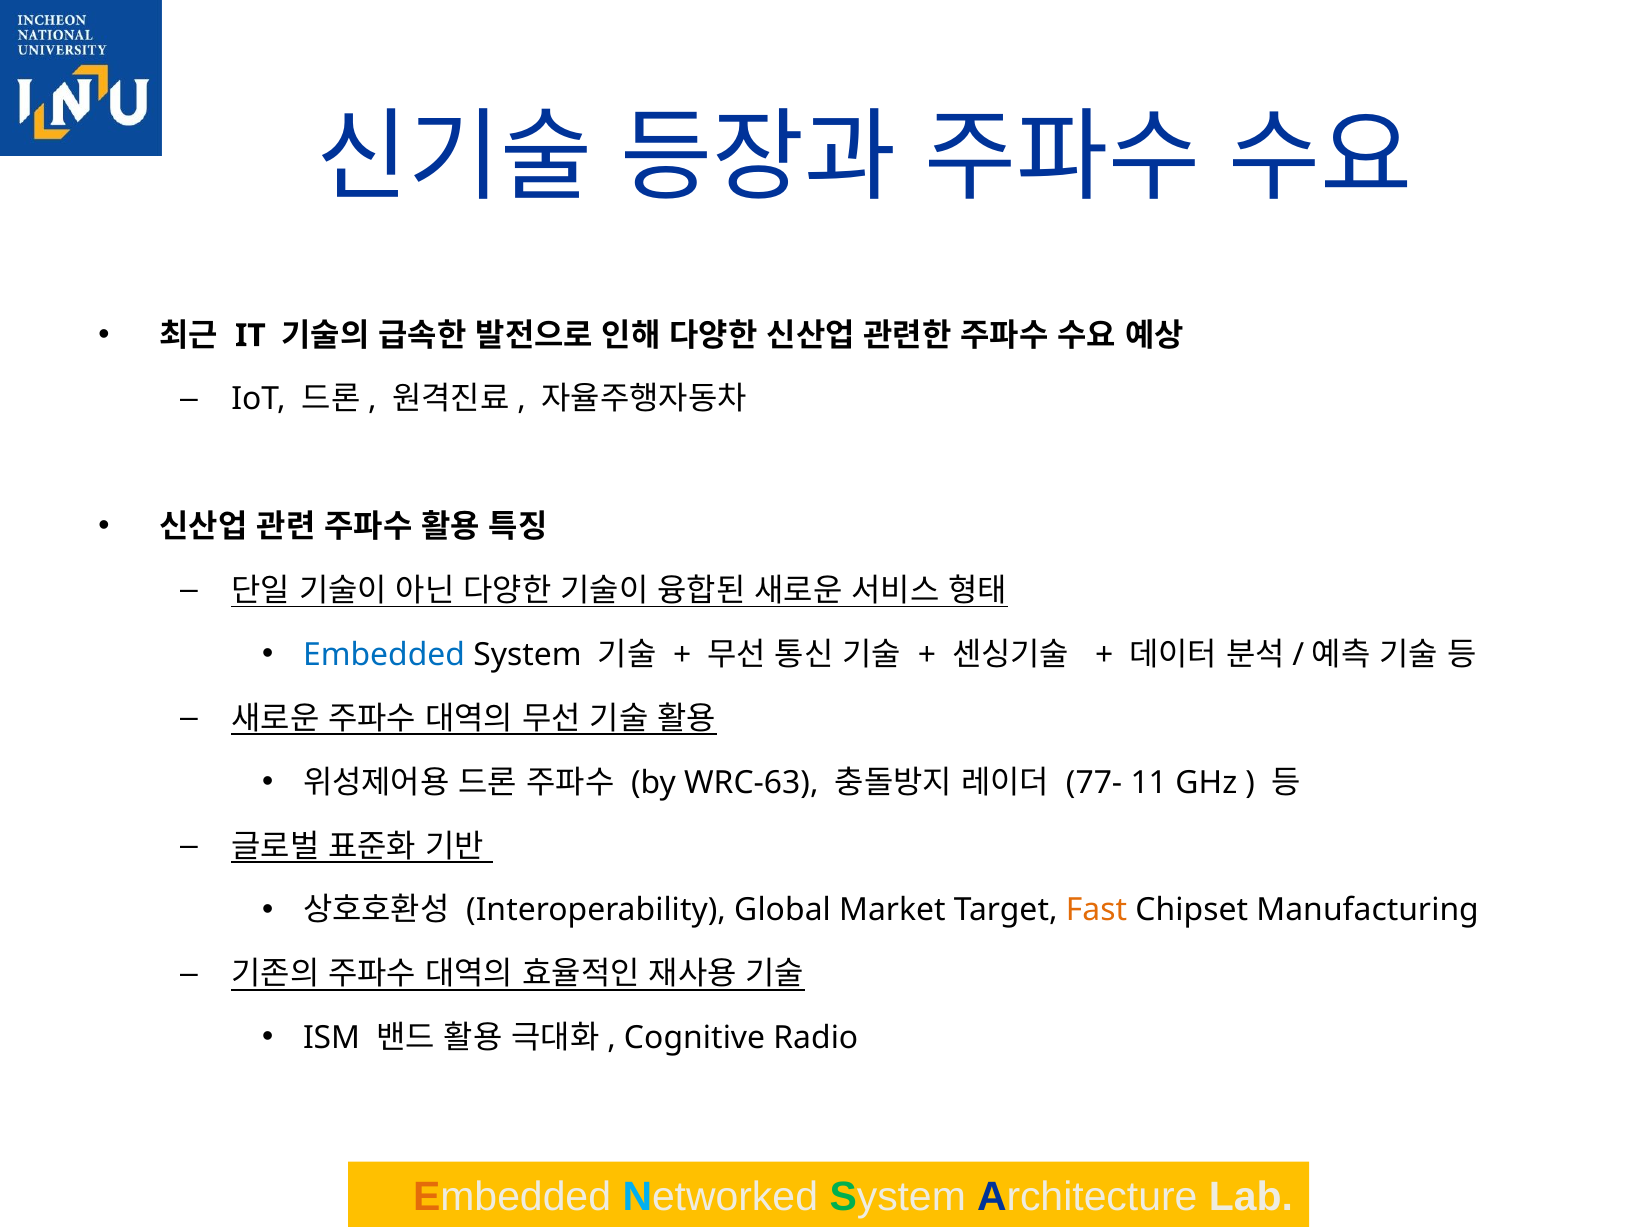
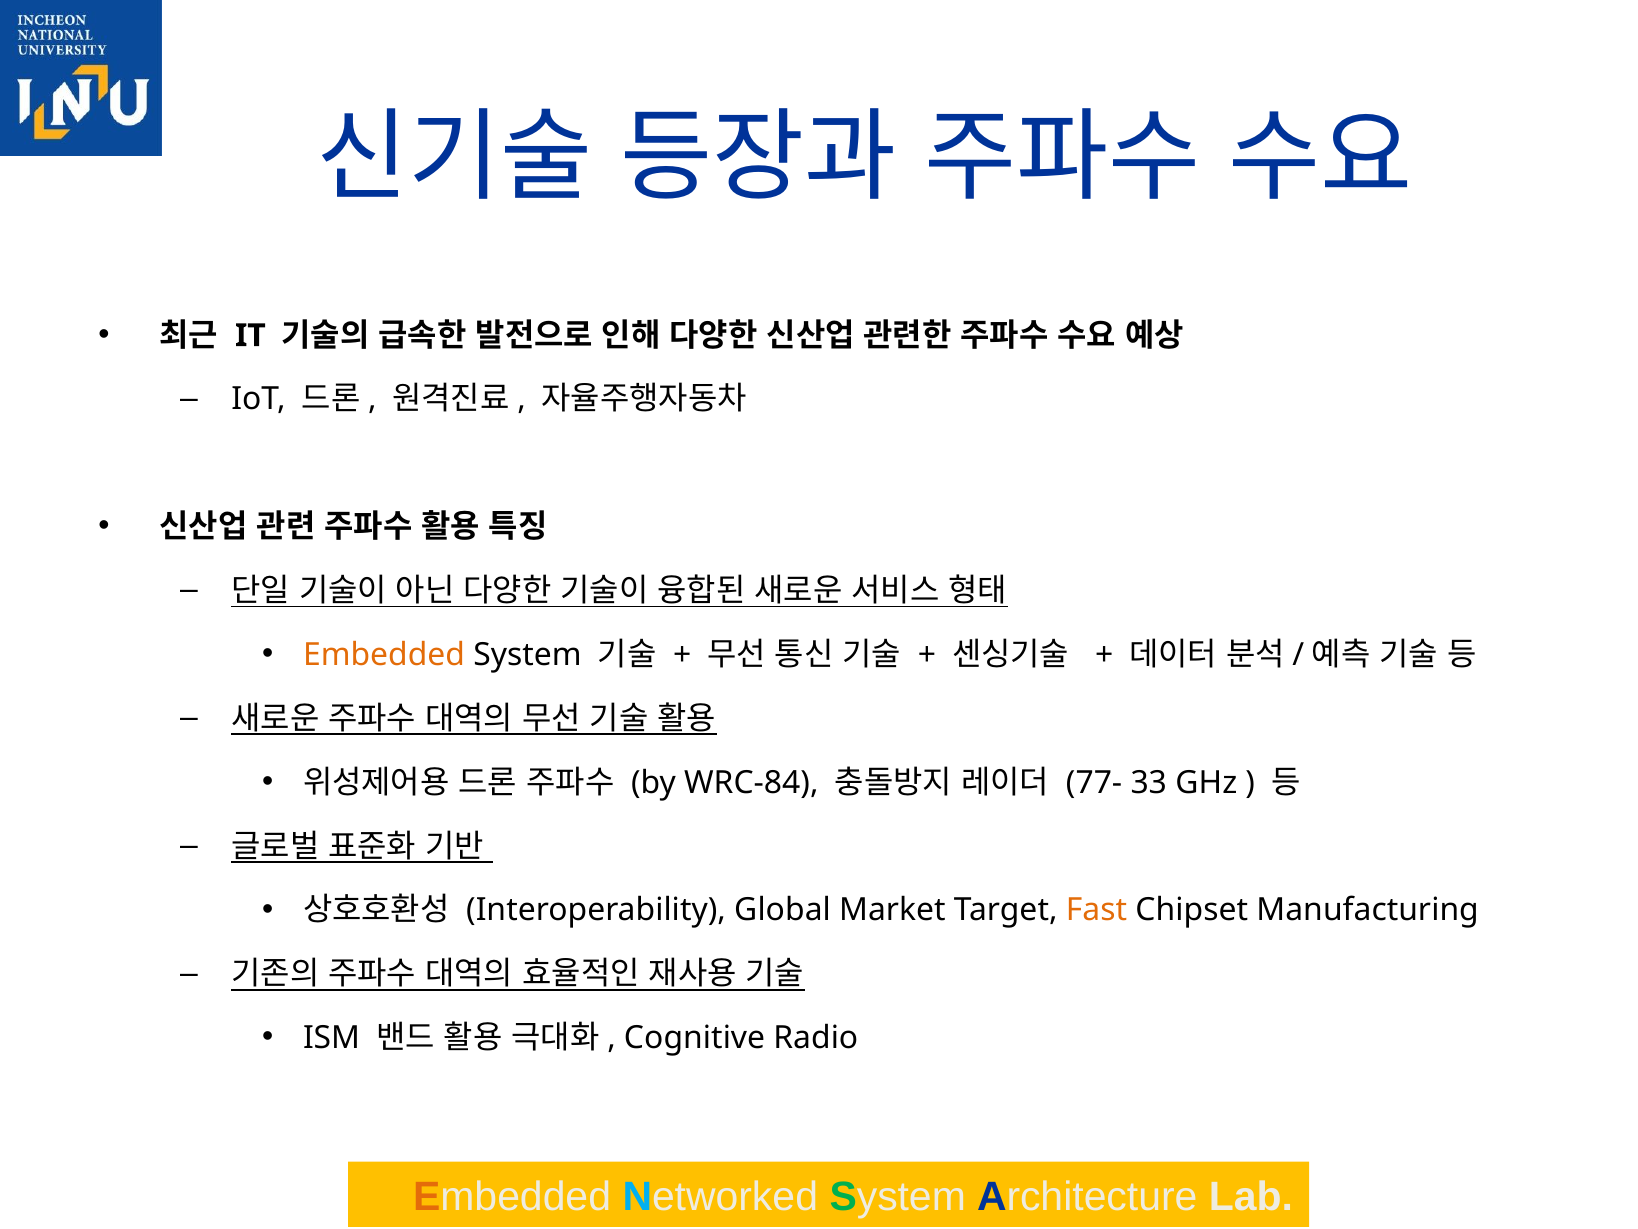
Embedded at (384, 655) colour: blue -> orange
WRC-63: WRC-63 -> WRC-84
11: 11 -> 33
